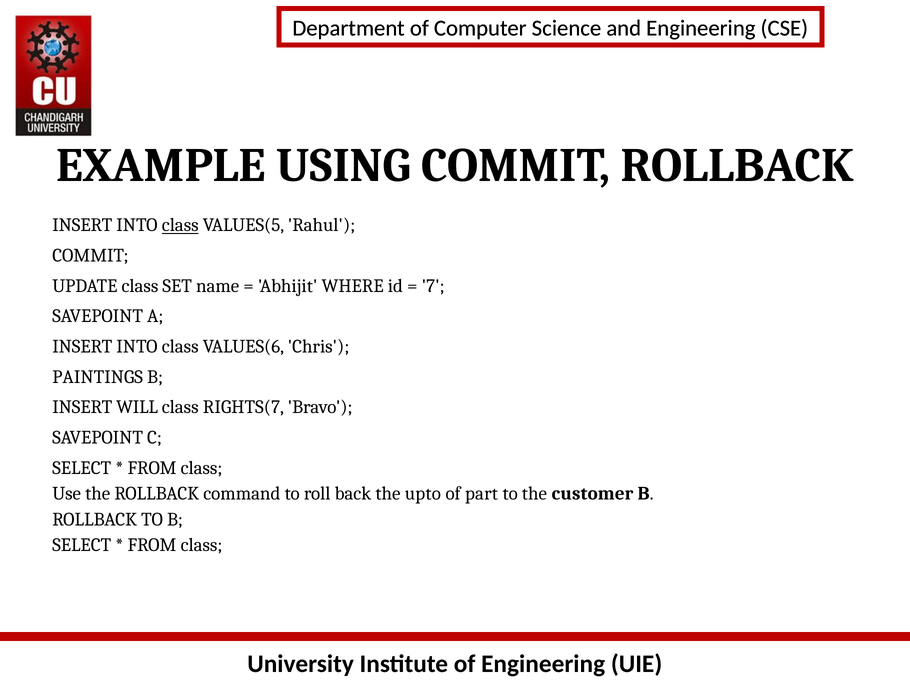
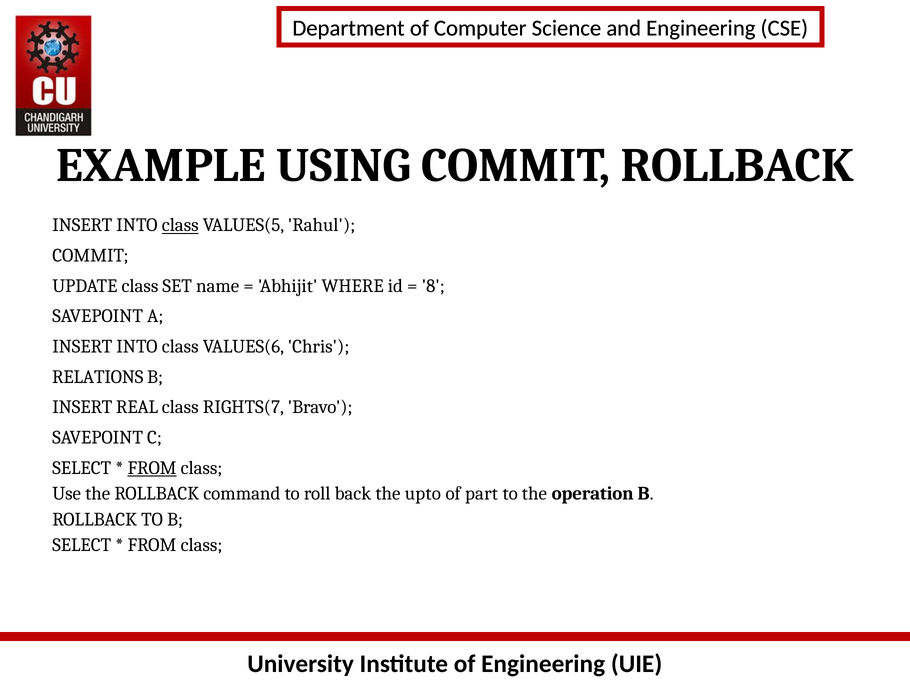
7: 7 -> 8
PAINTINGS: PAINTINGS -> RELATIONS
WILL: WILL -> REAL
FROM at (152, 468) underline: none -> present
customer: customer -> operation
